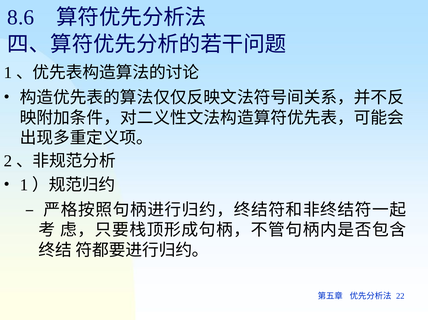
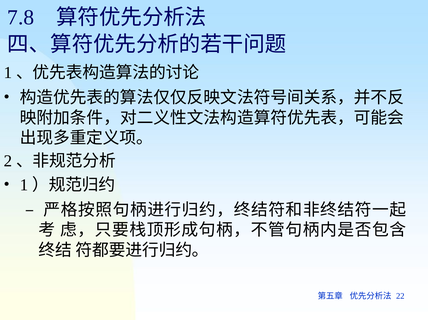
8.6: 8.6 -> 7.8
